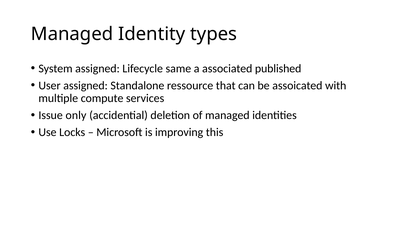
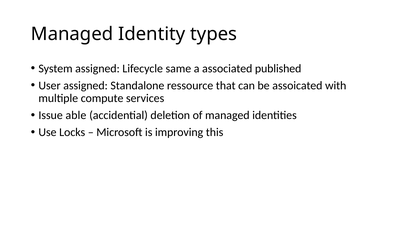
only: only -> able
